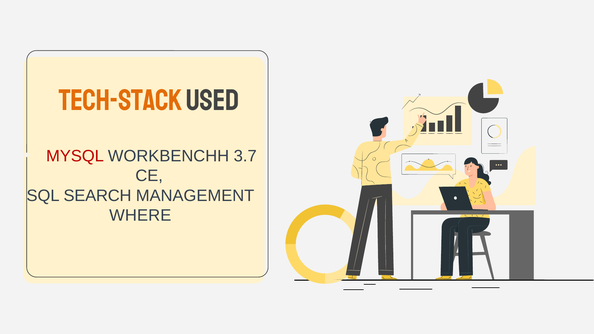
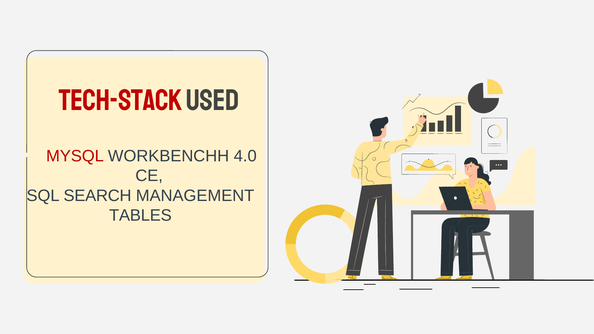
TECH-STACK colour: orange -> red
3.7: 3.7 -> 4.0
WHERE: WHERE -> TABLES
